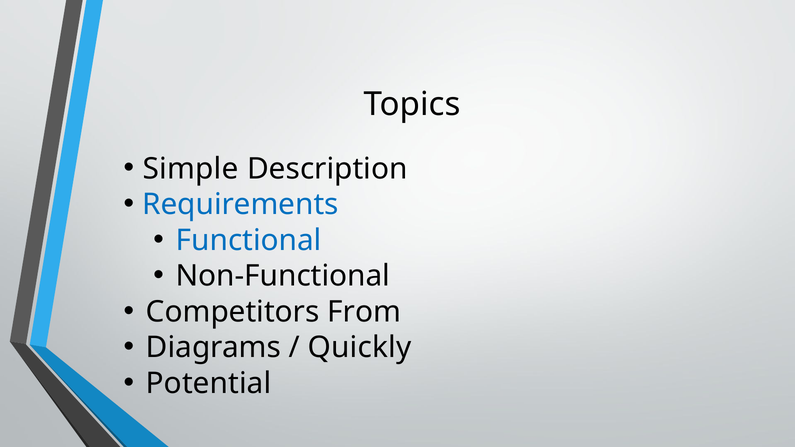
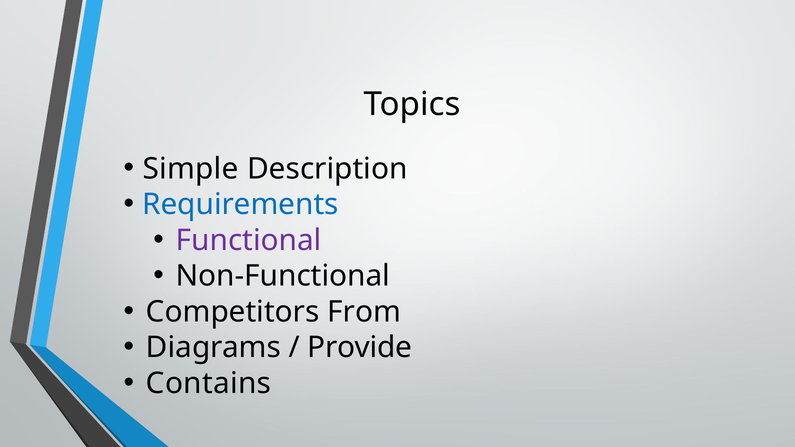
Functional colour: blue -> purple
Quickly: Quickly -> Provide
Potential: Potential -> Contains
